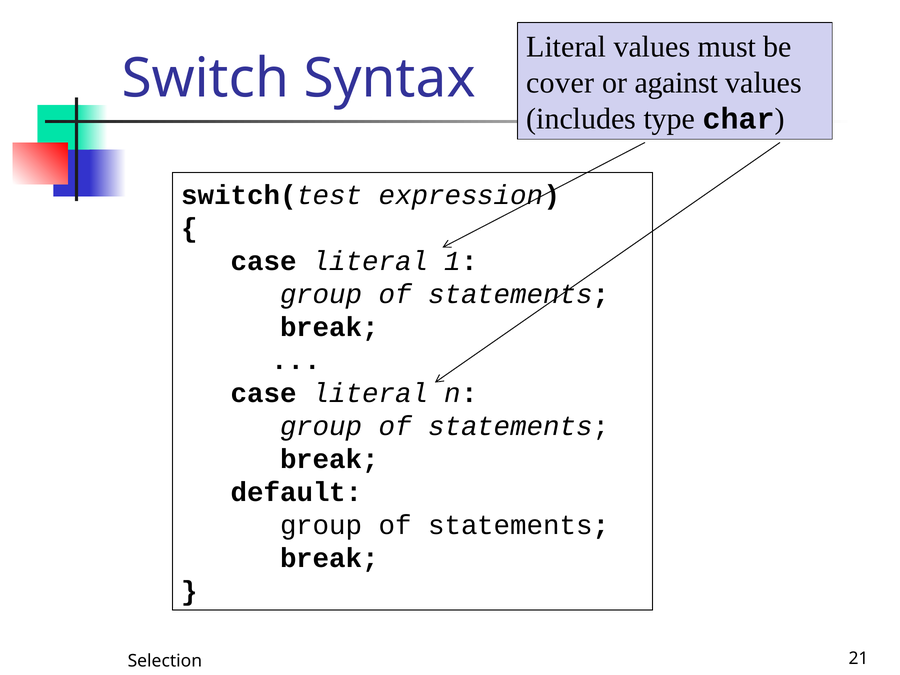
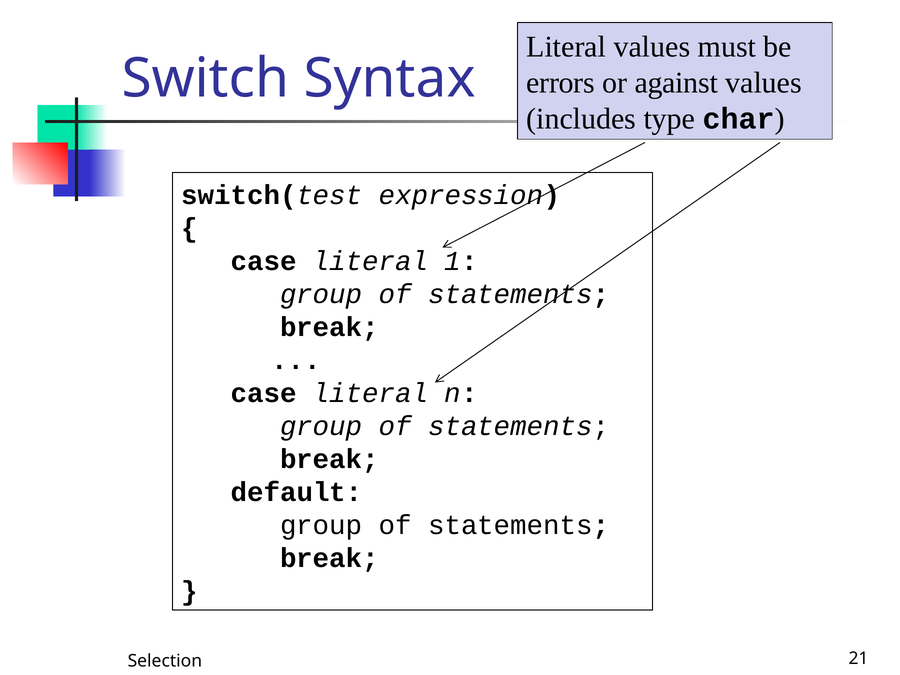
cover: cover -> errors
